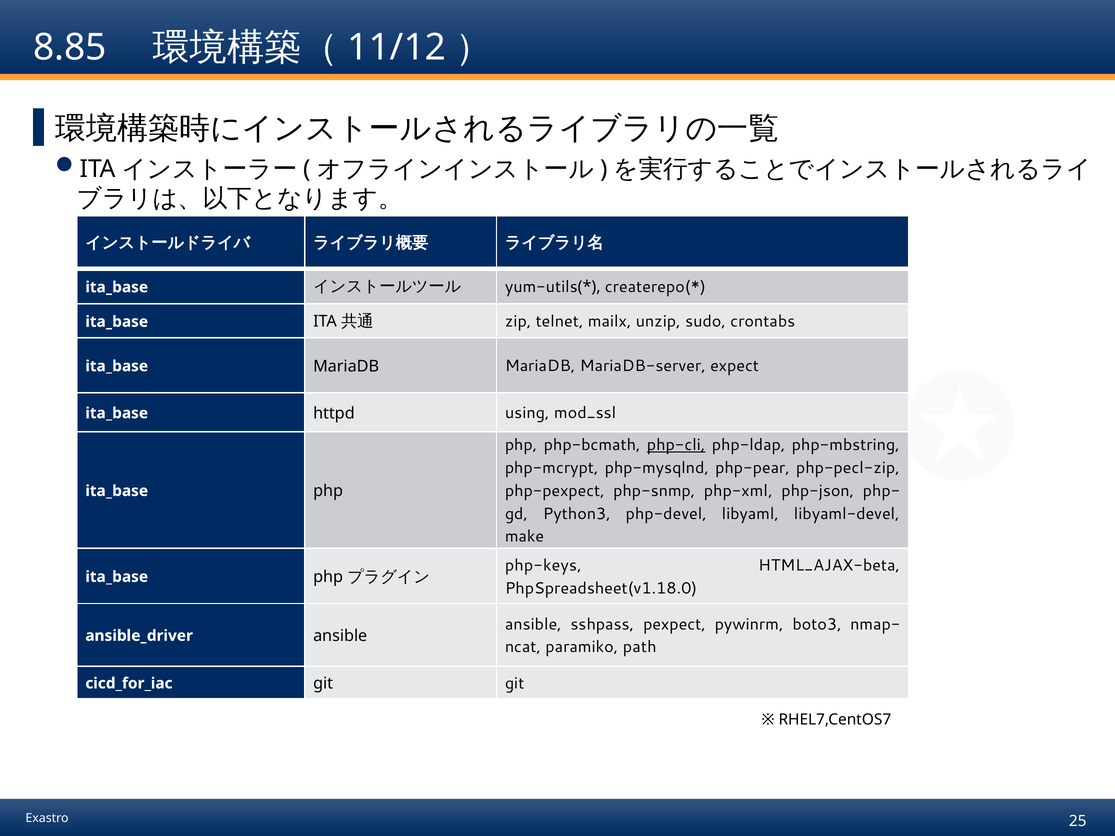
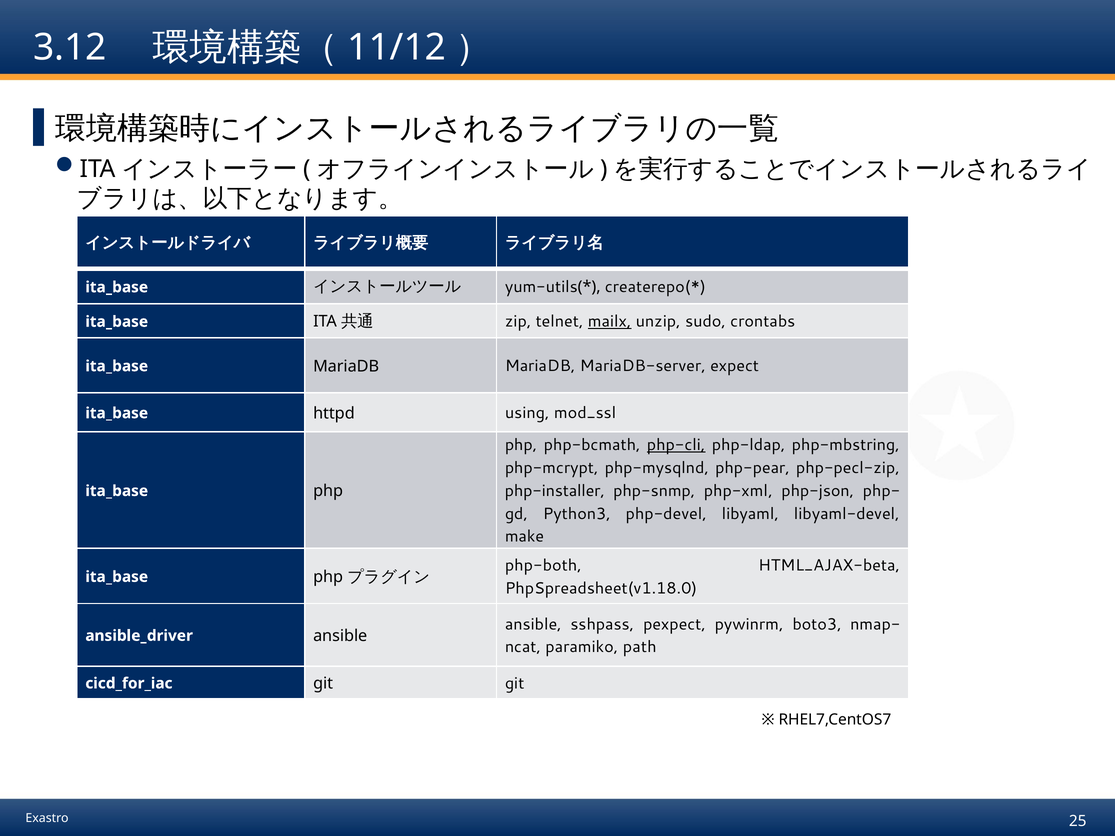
8.85: 8.85 -> 3.12
mailx underline: none -> present
php-pexpect: php-pexpect -> php-installer
php-keys: php-keys -> php-both
